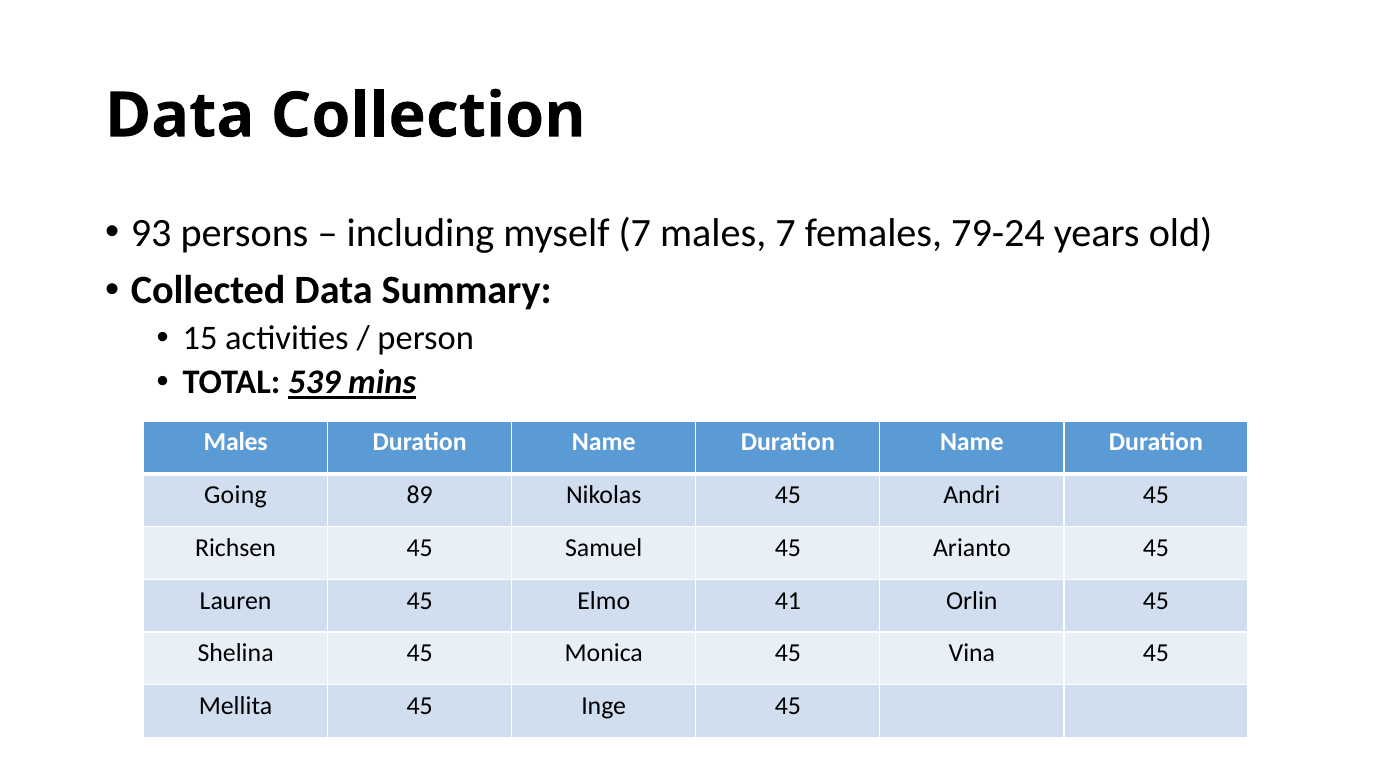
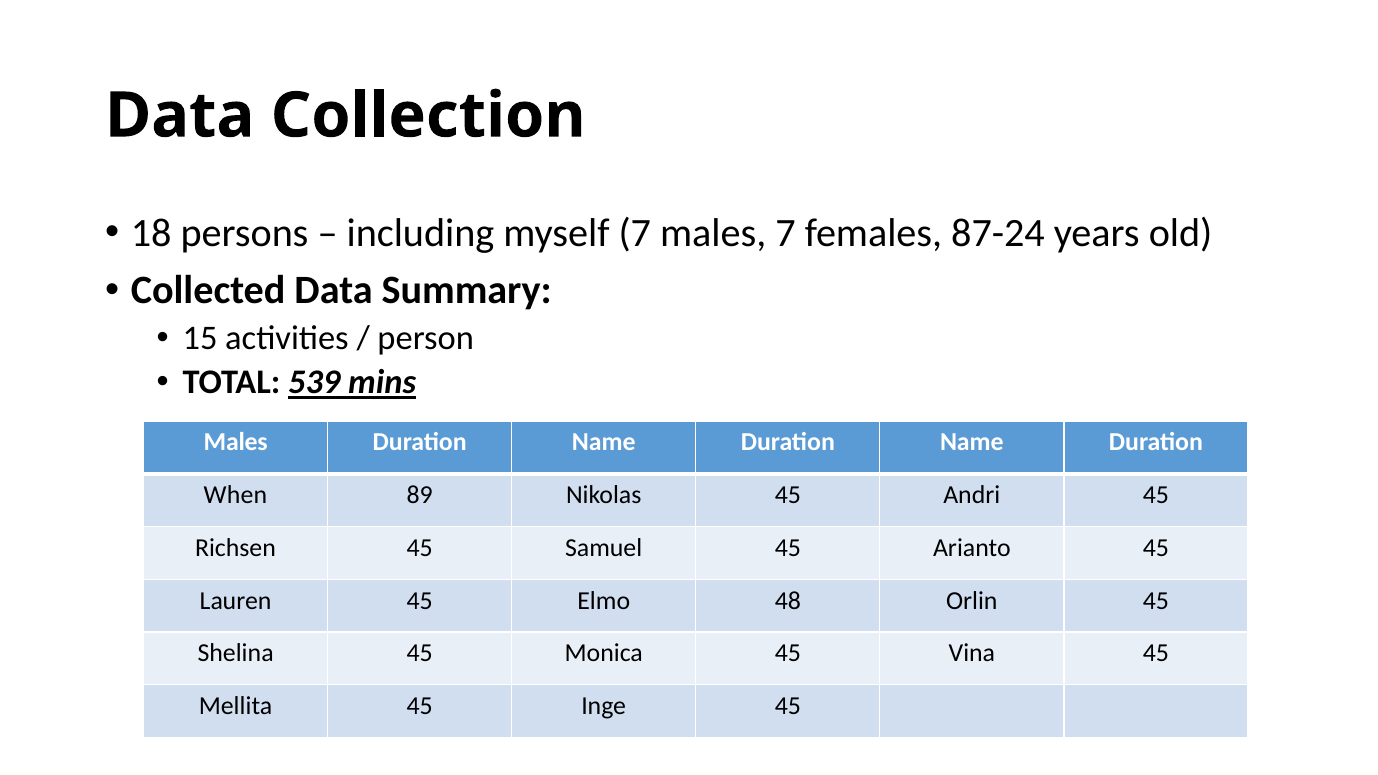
93: 93 -> 18
79-24: 79-24 -> 87-24
Going: Going -> When
41: 41 -> 48
